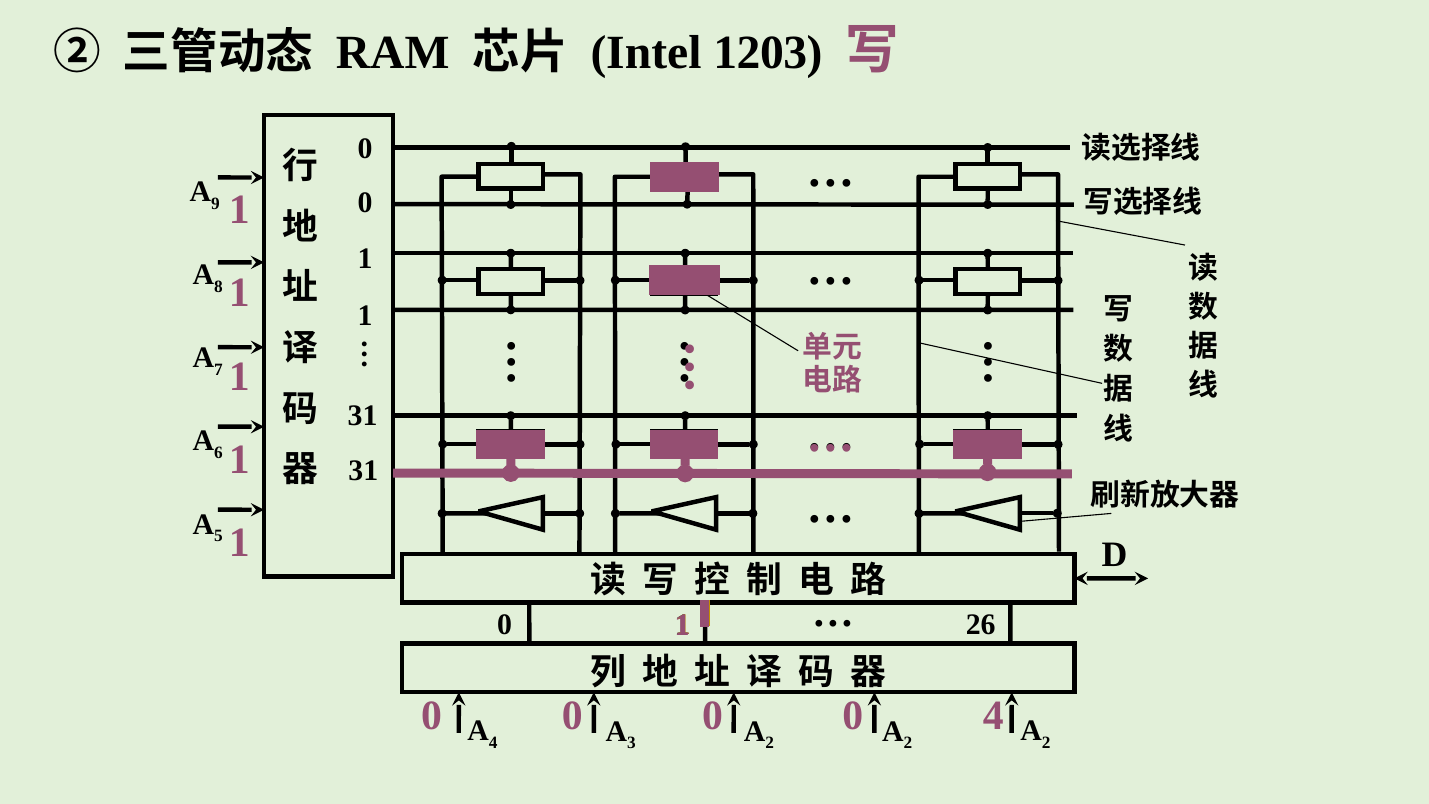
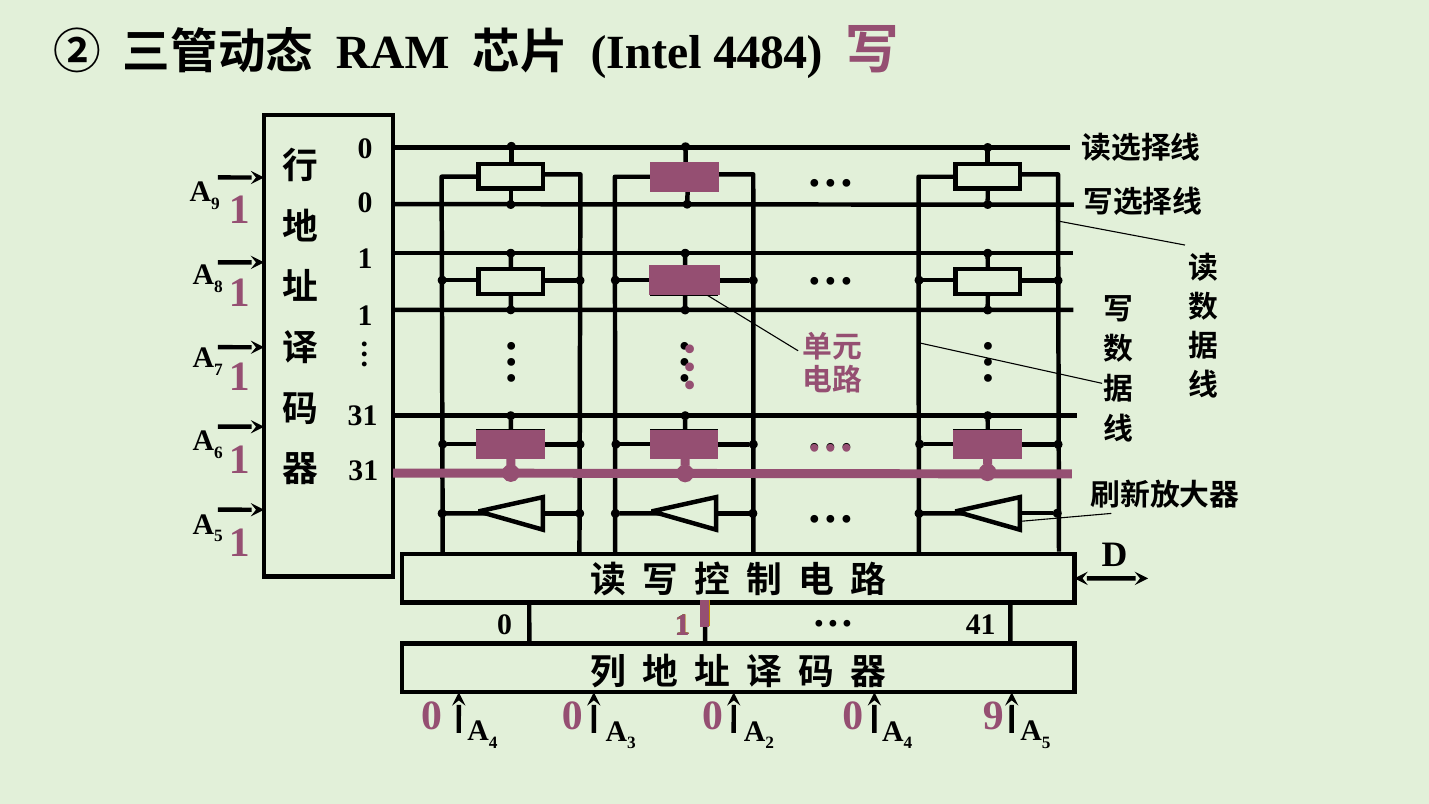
1203: 1203 -> 4484
26: 26 -> 41
0 4: 4 -> 9
2 at (908, 743): 2 -> 4
2 at (1046, 743): 2 -> 5
